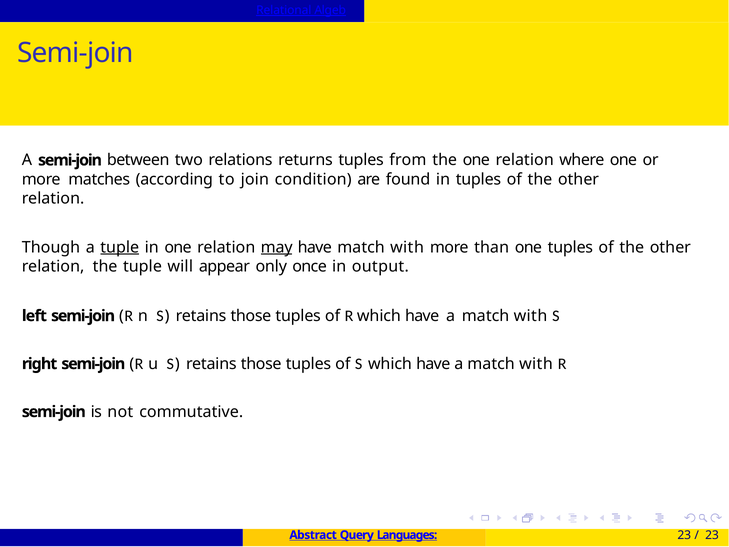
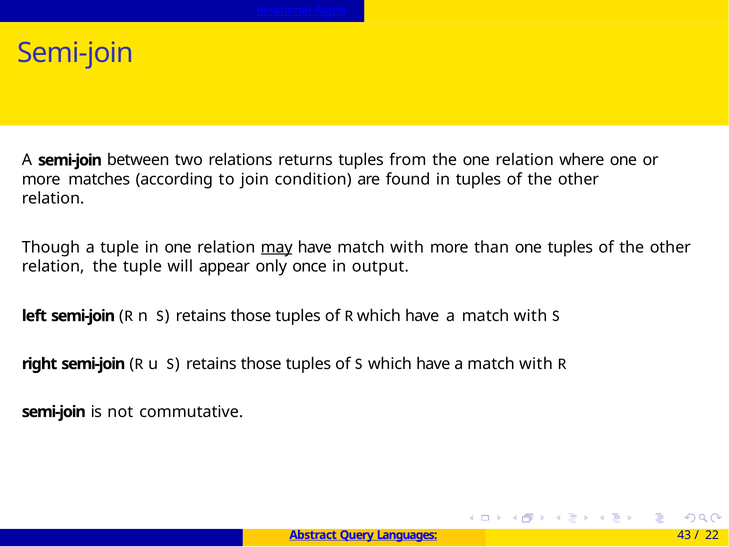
tuple at (120, 247) underline: present -> none
Languages 23: 23 -> 43
23 at (712, 535): 23 -> 22
